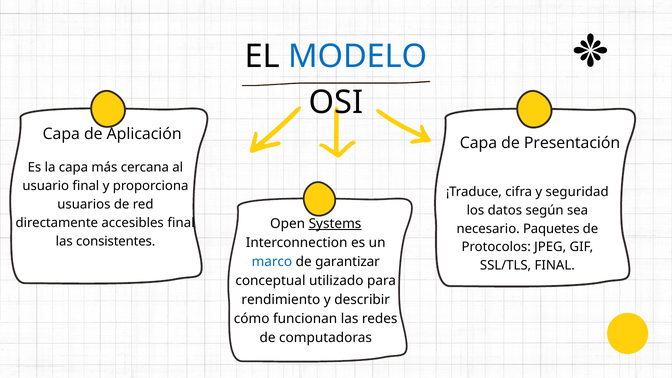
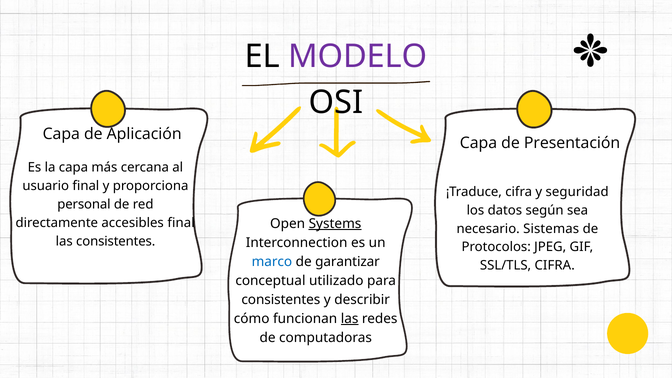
MODELO colour: blue -> purple
usuarios: usuarios -> personal
Paquetes: Paquetes -> Sistemas
SSL/TLS FINAL: FINAL -> CIFRA
rendimiento at (281, 300): rendimiento -> consistentes
las at (350, 319) underline: none -> present
